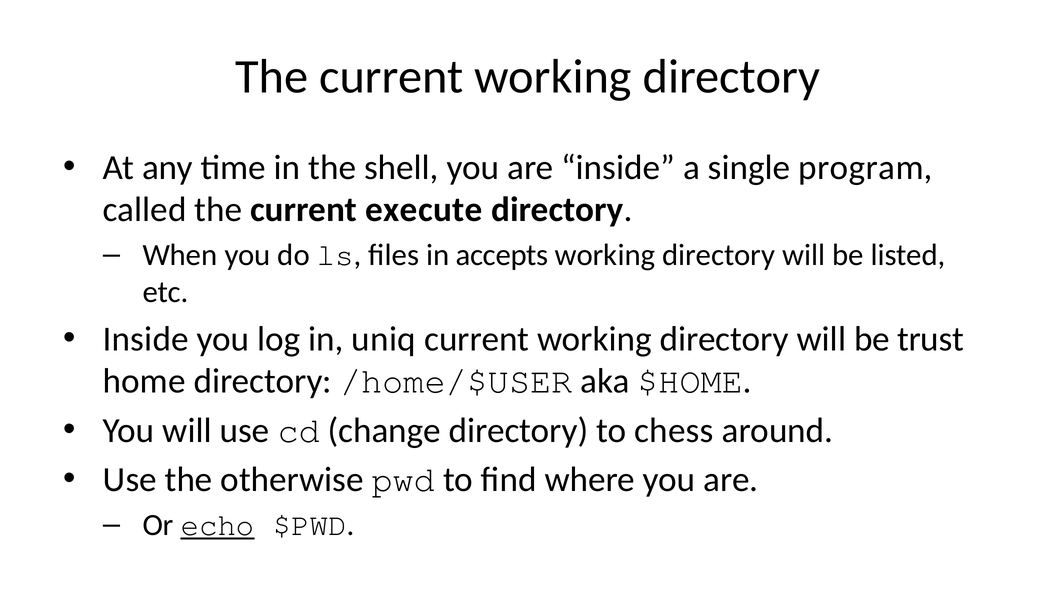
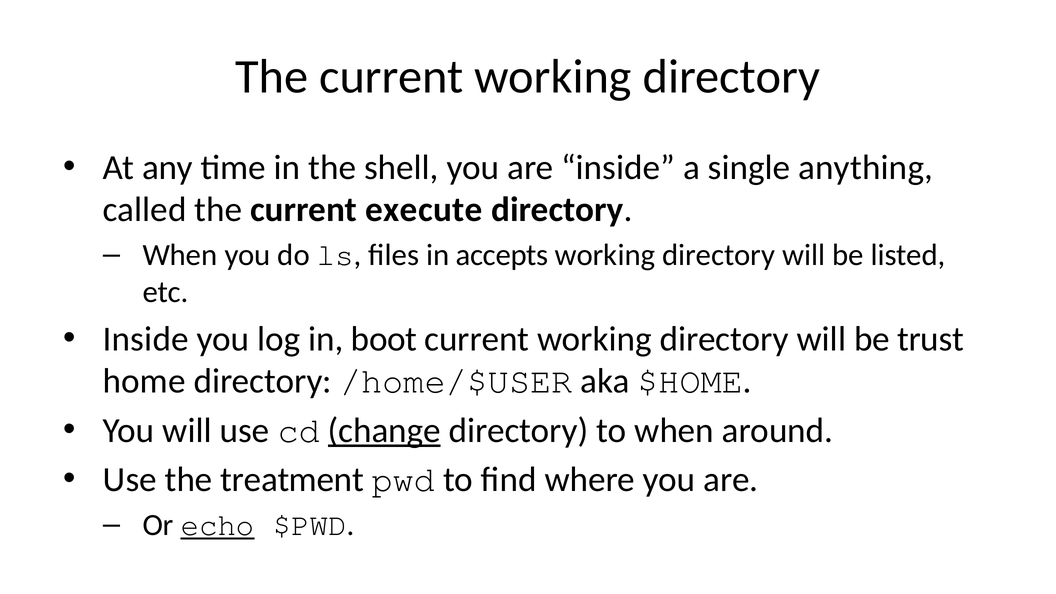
program: program -> anything
uniq: uniq -> boot
change underline: none -> present
to chess: chess -> when
otherwise: otherwise -> treatment
